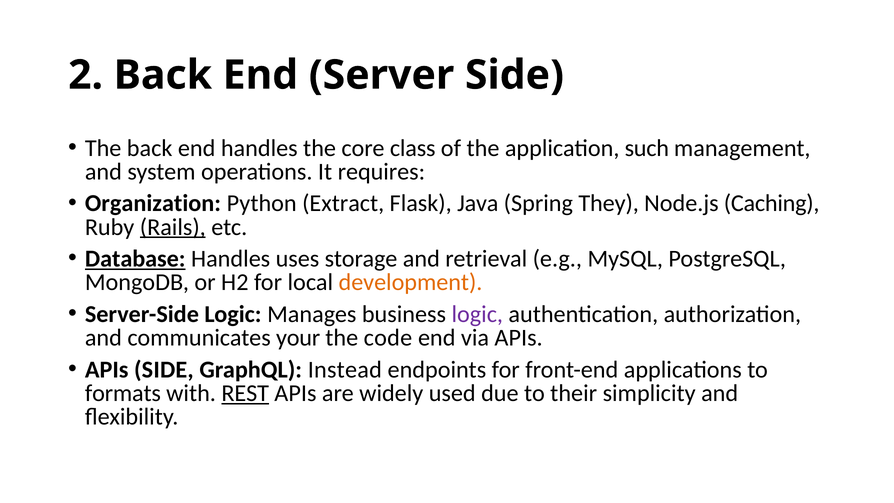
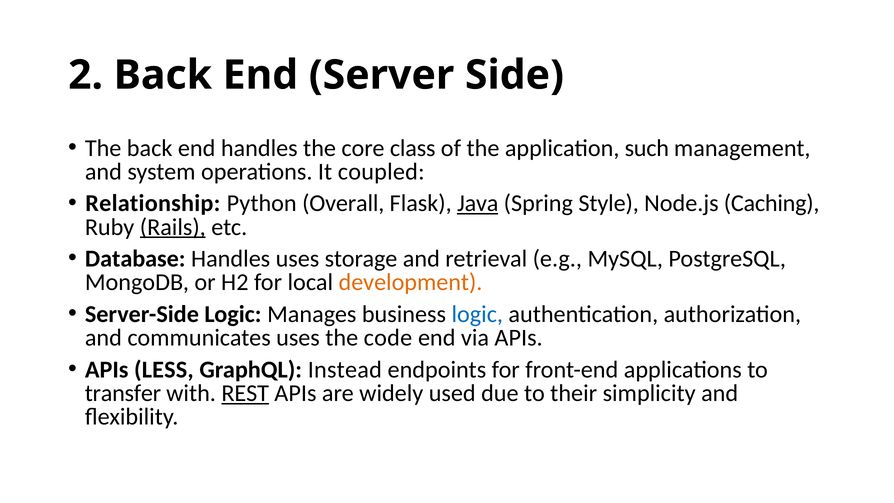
requires: requires -> coupled
Organization: Organization -> Relationship
Extract: Extract -> Overall
Java underline: none -> present
They: They -> Style
Database underline: present -> none
logic at (477, 314) colour: purple -> blue
communicates your: your -> uses
APIs SIDE: SIDE -> LESS
formats: formats -> transfer
